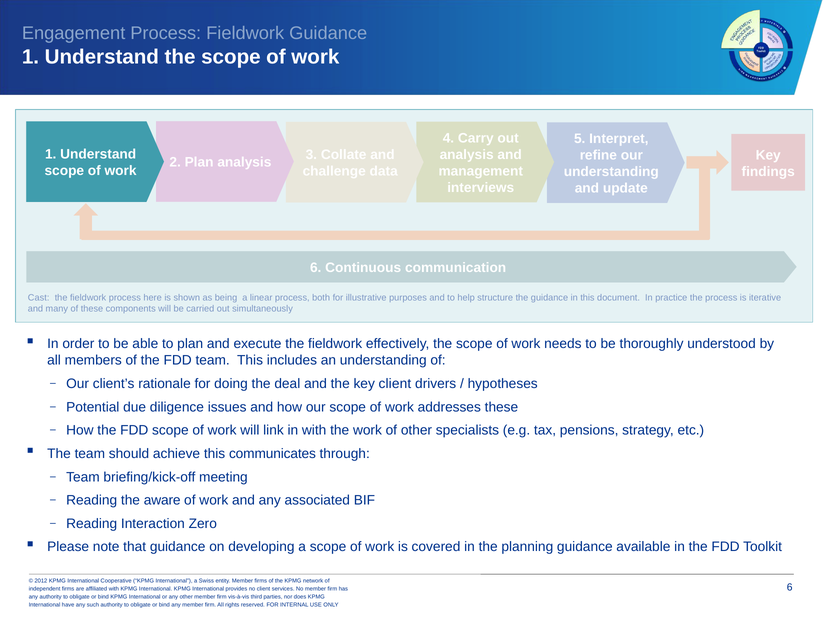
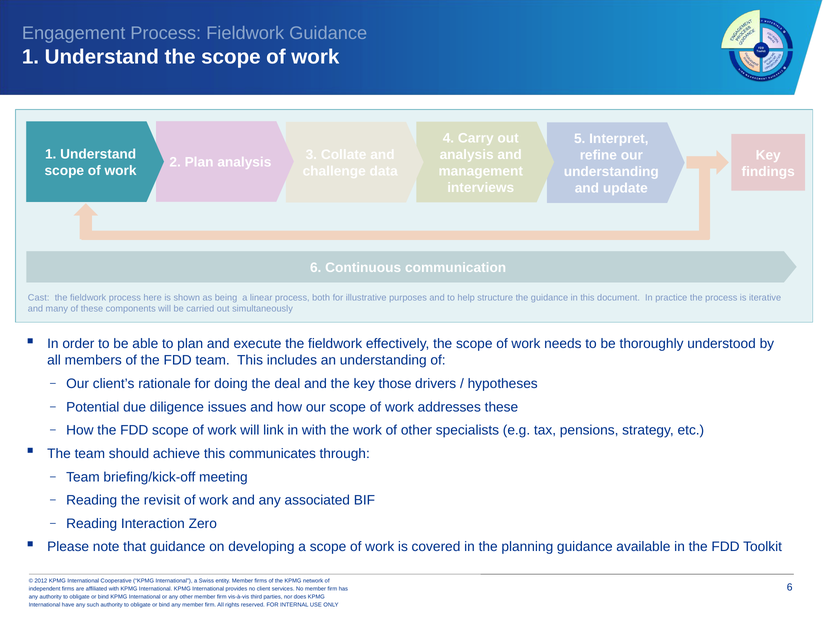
key client: client -> those
aware: aware -> revisit
